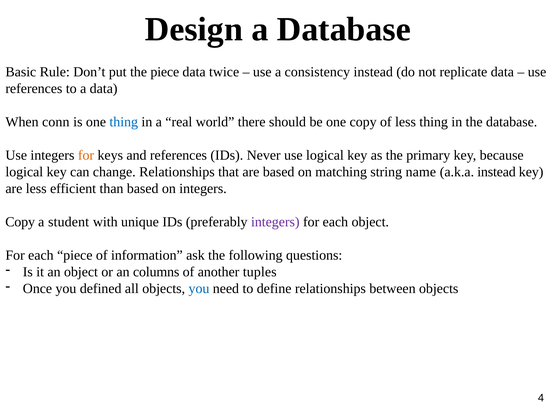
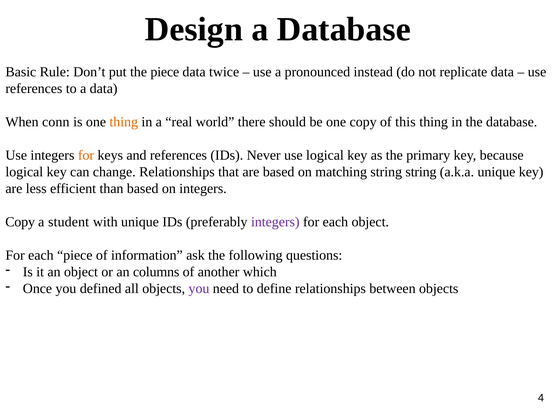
consistency: consistency -> pronounced
thing at (124, 122) colour: blue -> orange
of less: less -> this
string name: name -> string
a.k.a instead: instead -> unique
tuples: tuples -> which
you at (199, 289) colour: blue -> purple
